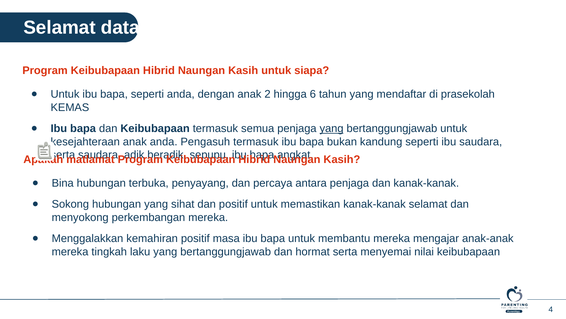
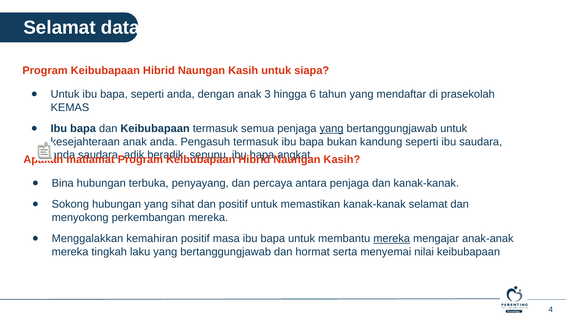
2: 2 -> 3
serta at (63, 155): serta -> anda
mereka at (392, 238) underline: none -> present
